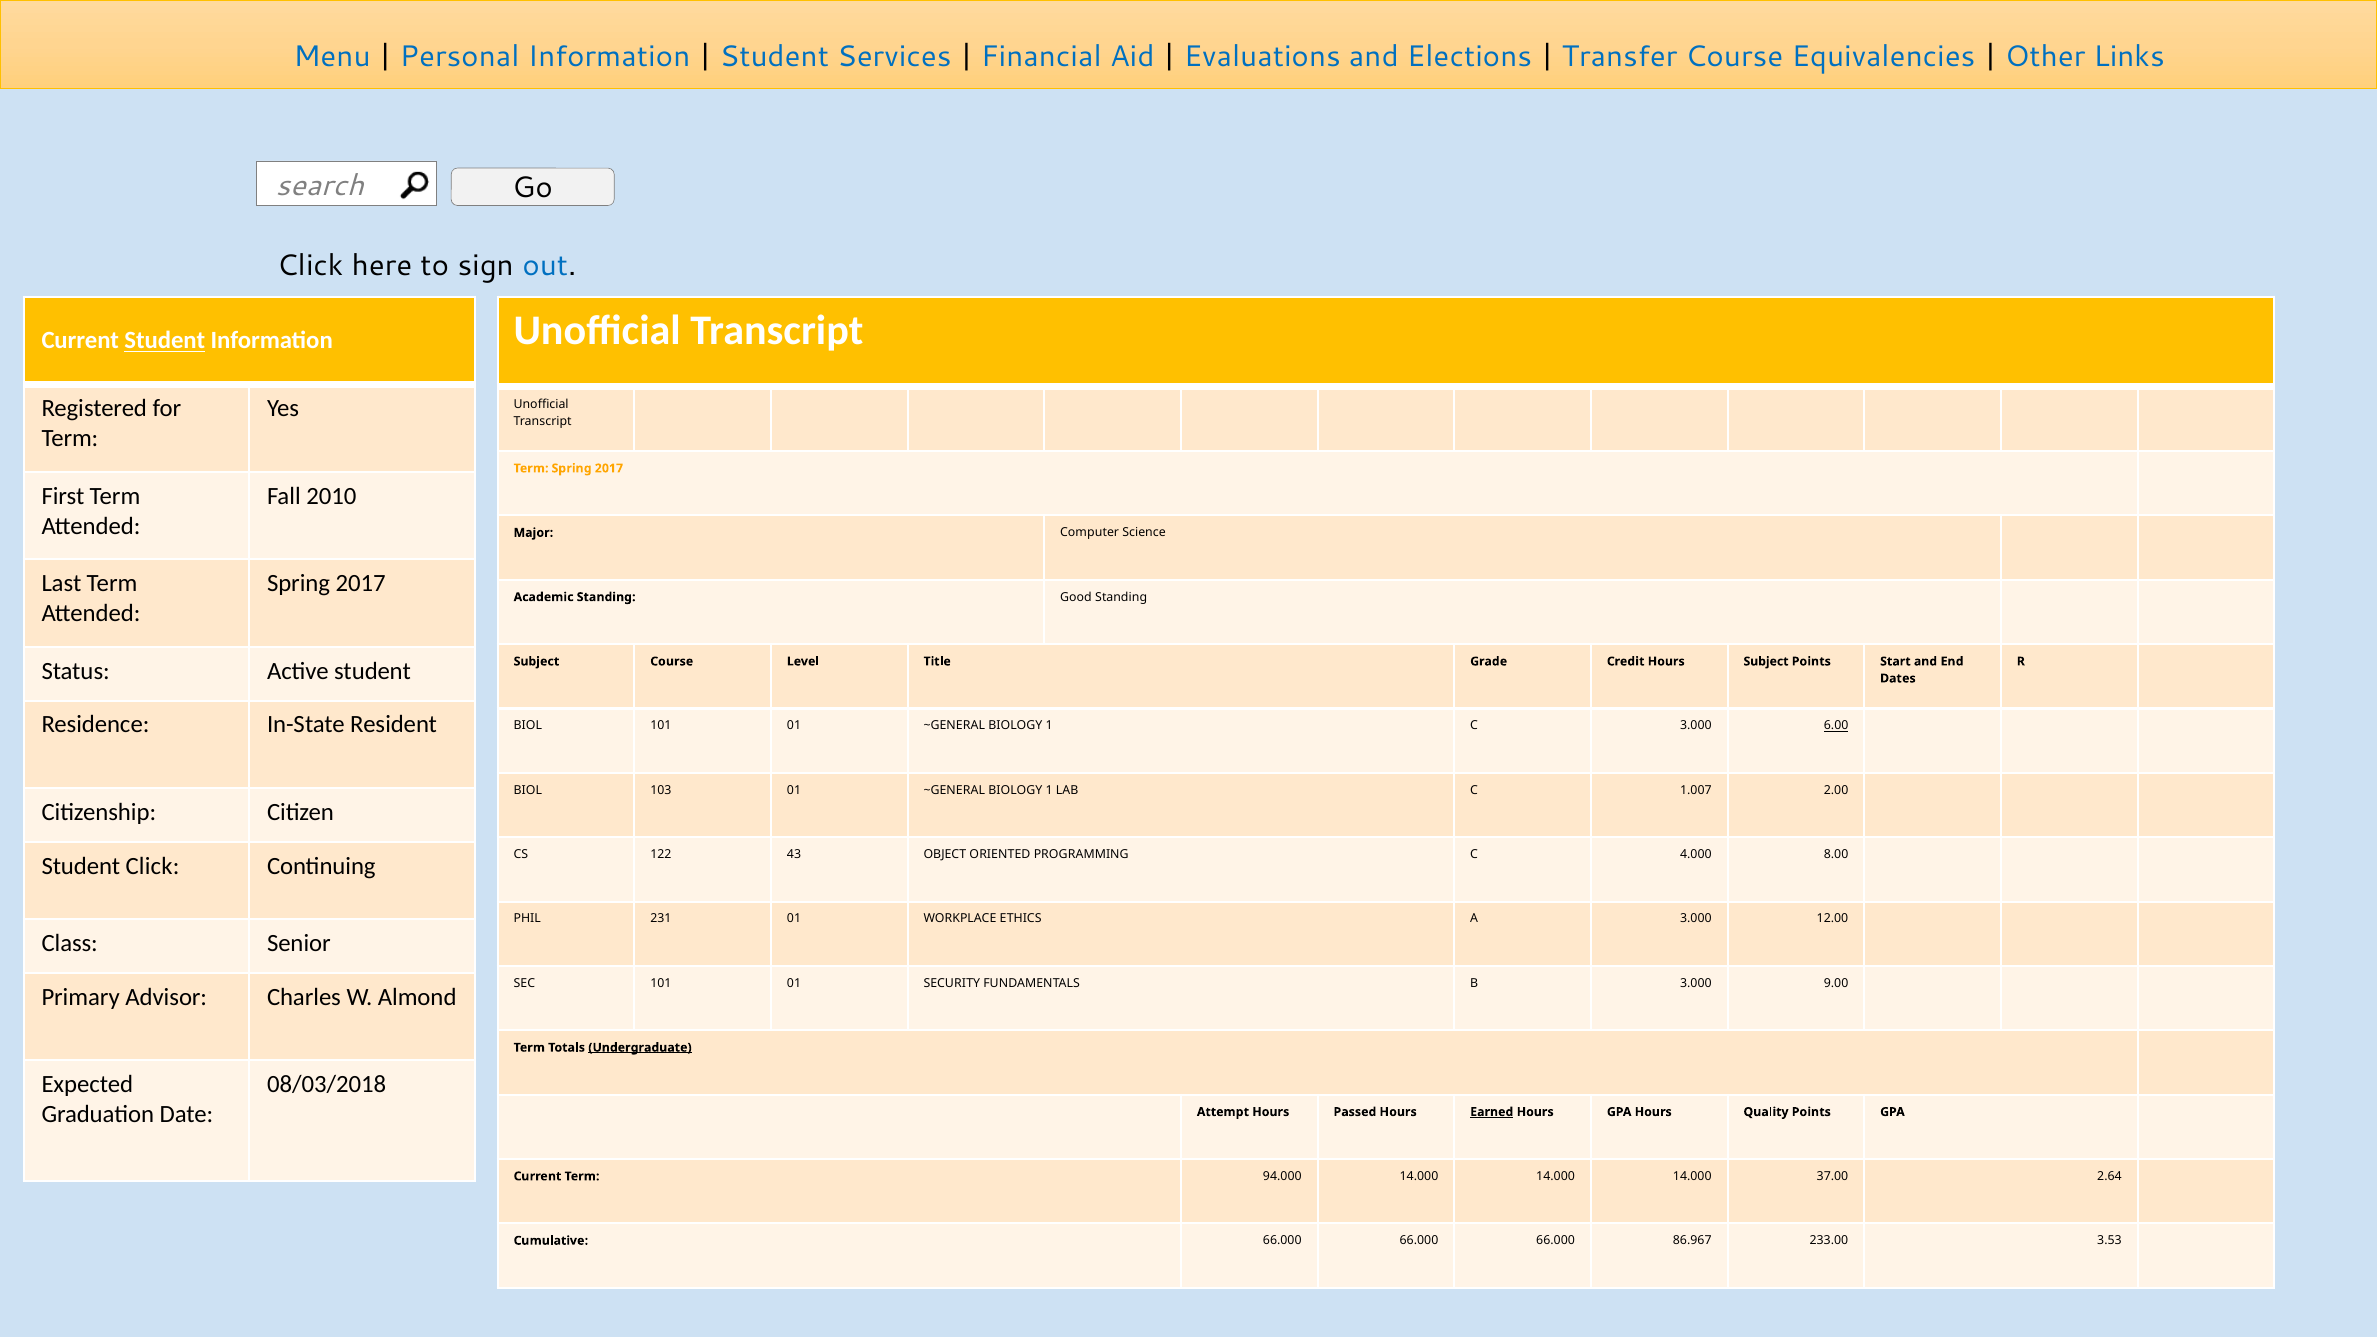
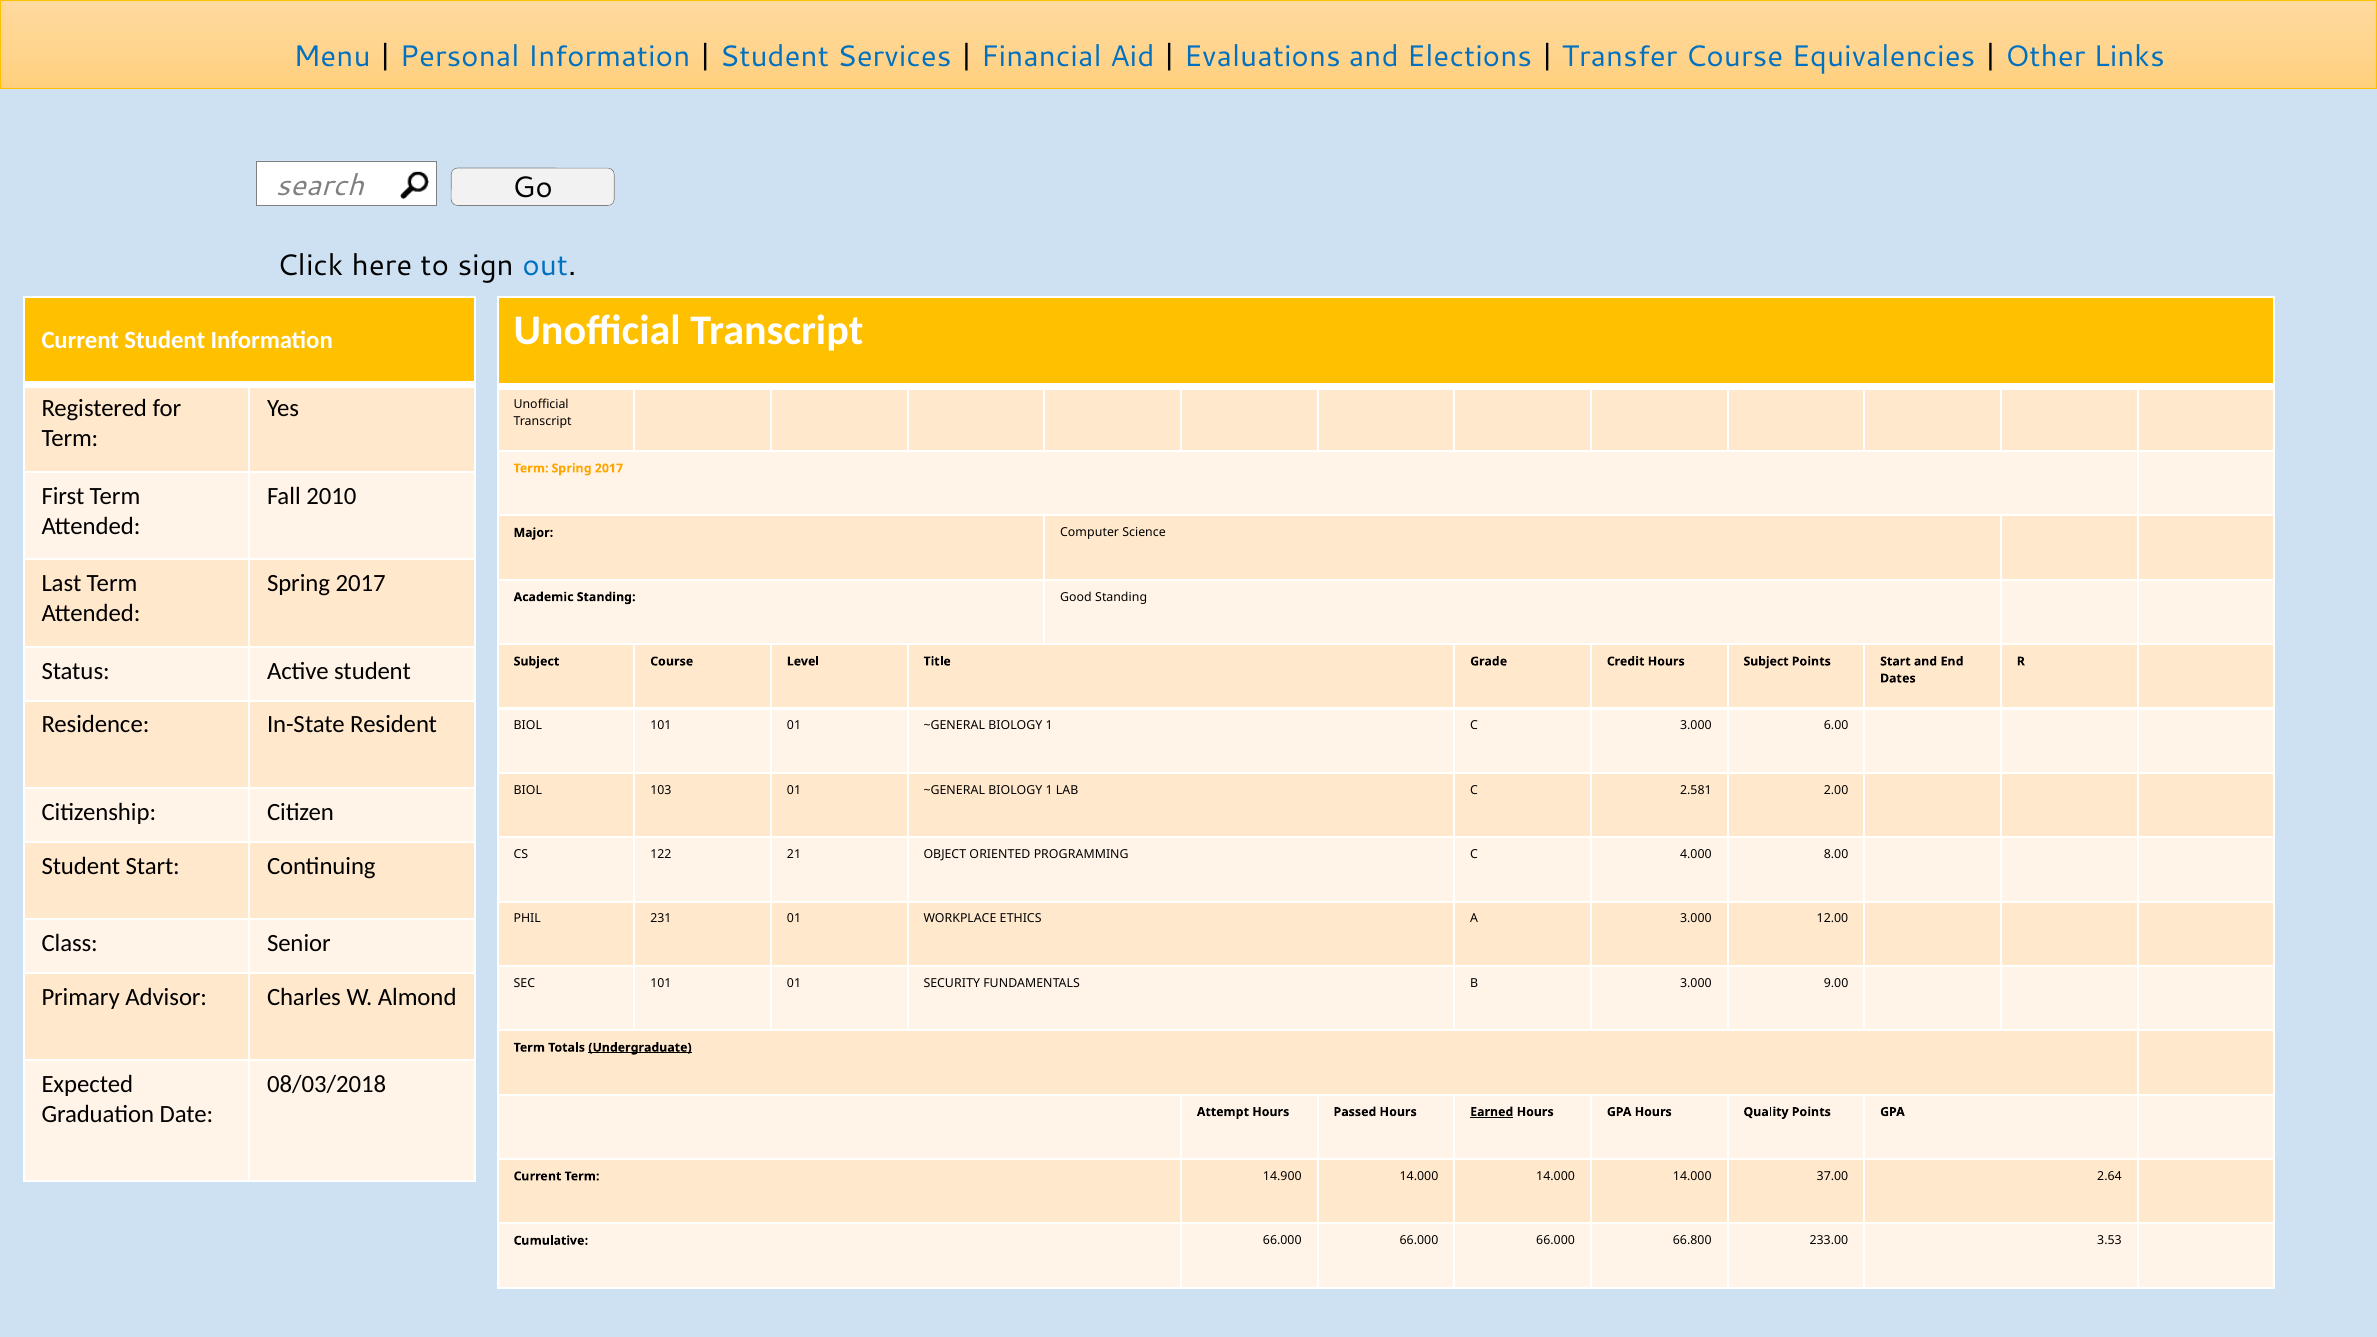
Student at (165, 341) underline: present -> none
6.00 underline: present -> none
1.007: 1.007 -> 2.581
43: 43 -> 21
Student Click: Click -> Start
94.000: 94.000 -> 14.900
86.967: 86.967 -> 66.800
